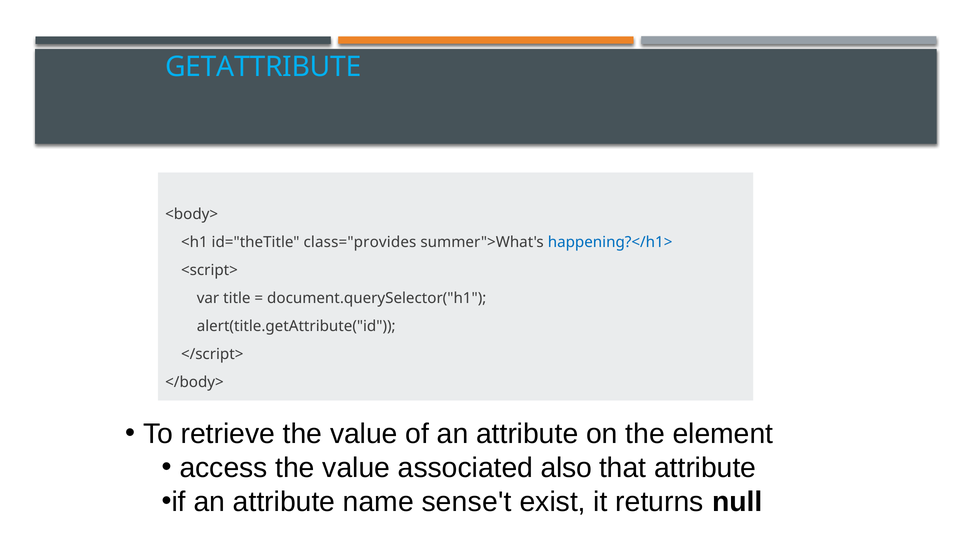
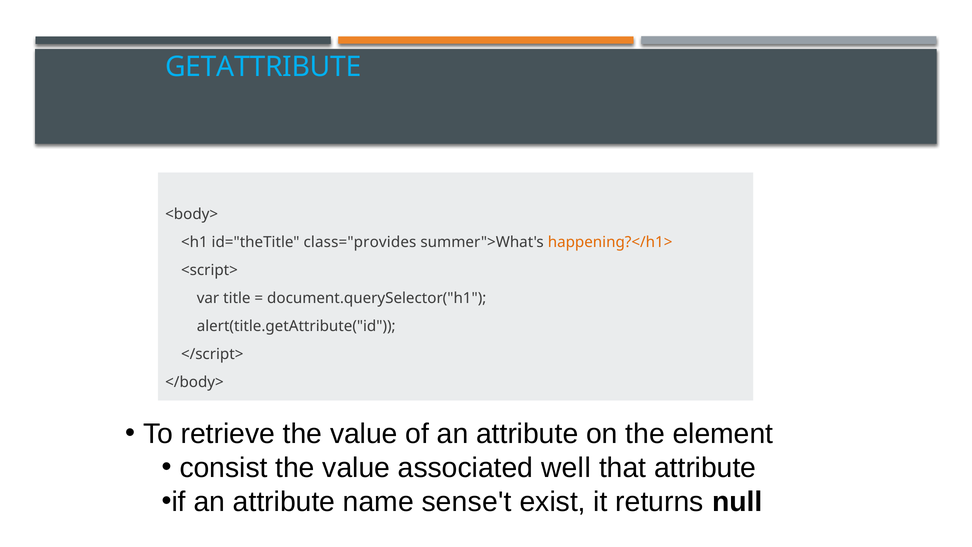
happening?</h1> colour: blue -> orange
access: access -> consist
also: also -> well
